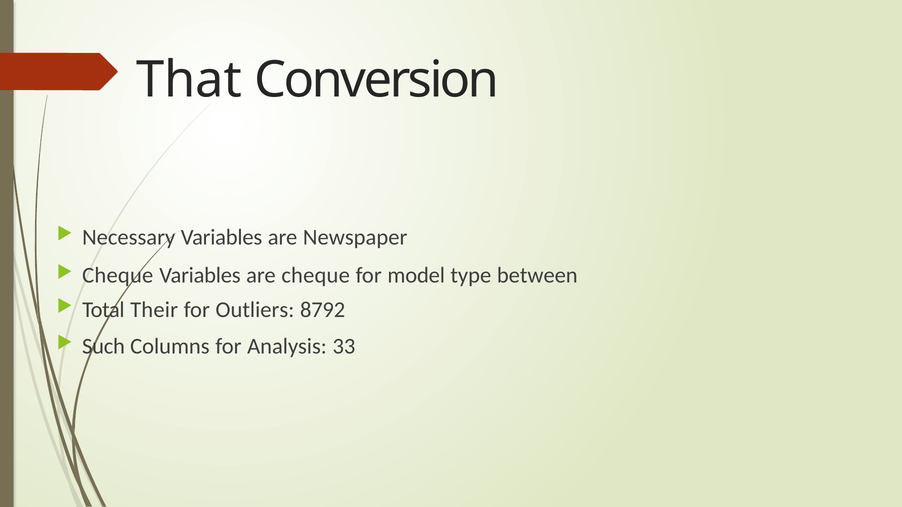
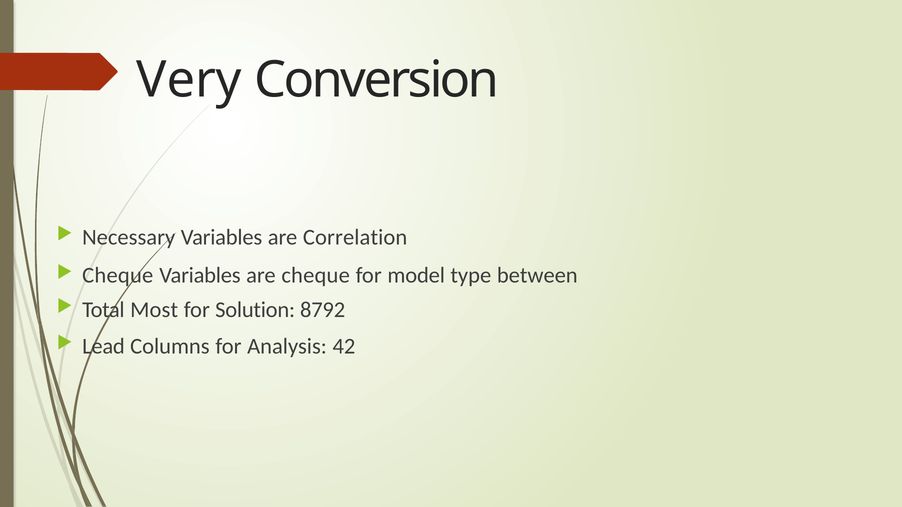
That: That -> Very
Newspaper: Newspaper -> Correlation
Their: Their -> Most
Outliers: Outliers -> Solution
Such: Such -> Lead
33: 33 -> 42
